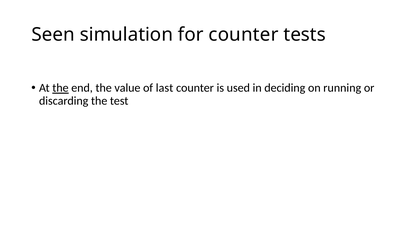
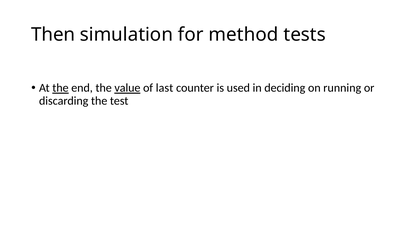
Seen: Seen -> Then
for counter: counter -> method
value underline: none -> present
